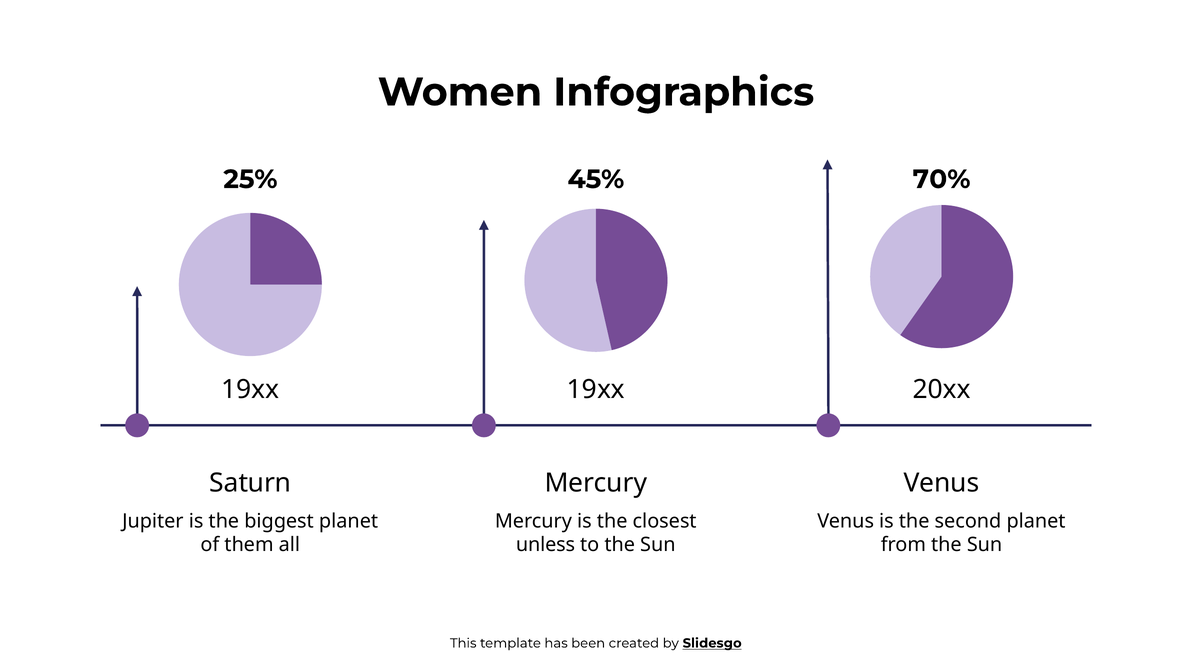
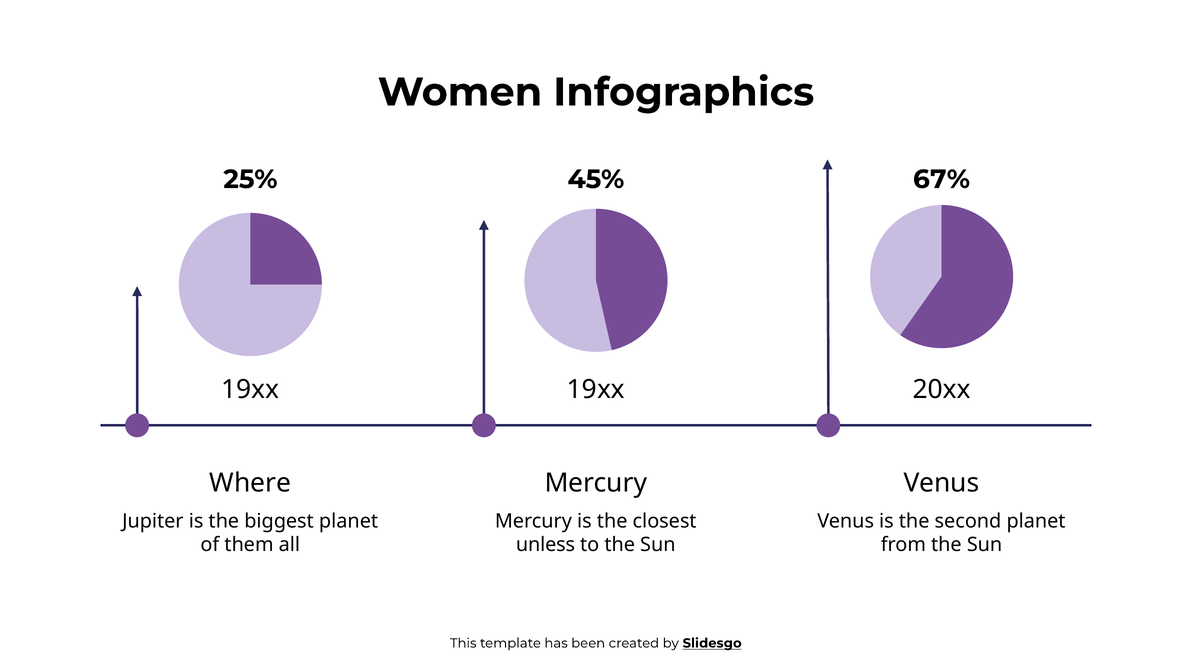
70%: 70% -> 67%
Saturn: Saturn -> Where
